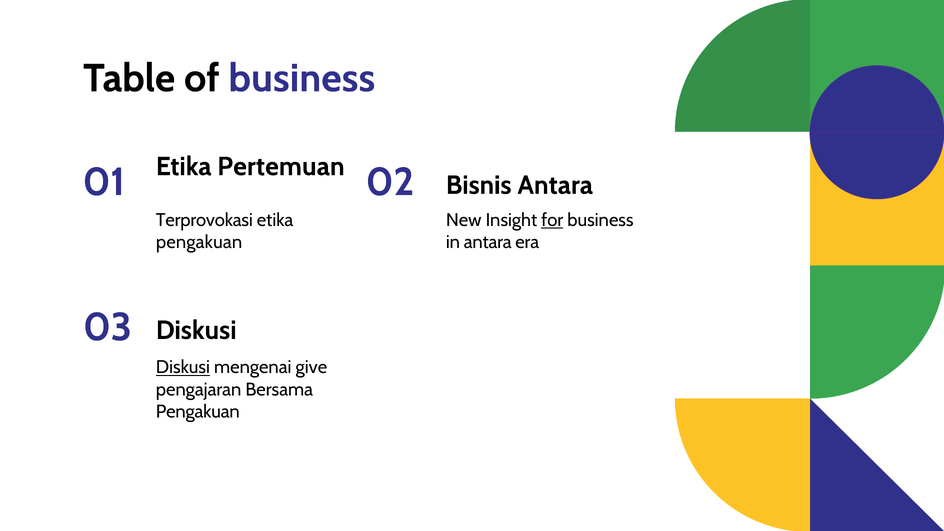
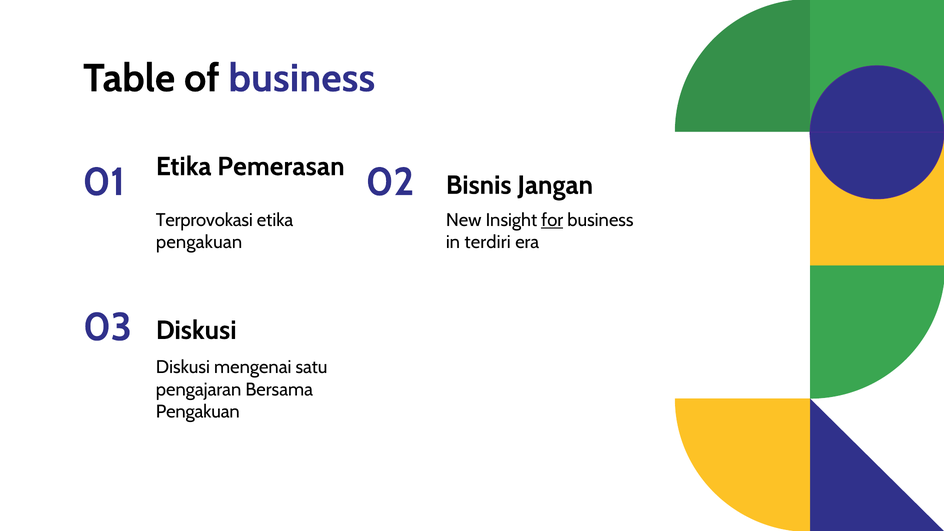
Pertemuan: Pertemuan -> Pemerasan
Bisnis Antara: Antara -> Jangan
in antara: antara -> terdiri
Diskusi at (183, 367) underline: present -> none
give: give -> satu
